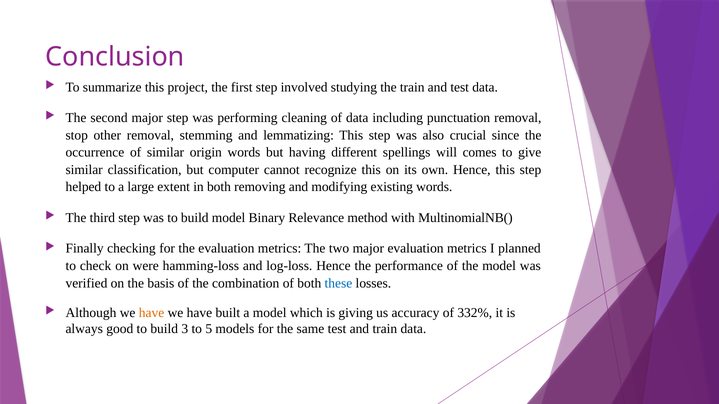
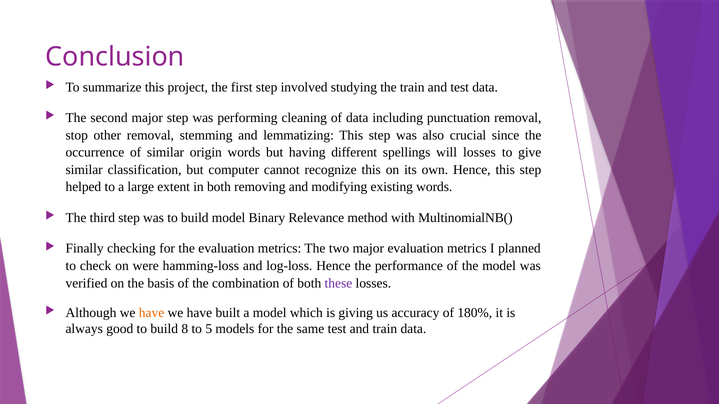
will comes: comes -> losses
these colour: blue -> purple
332%: 332% -> 180%
3: 3 -> 8
